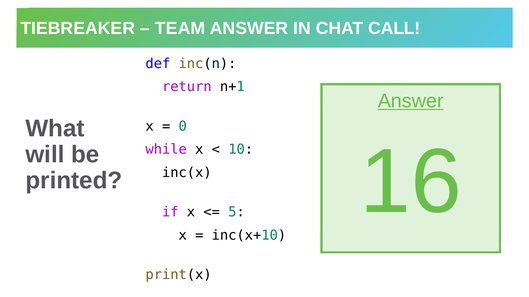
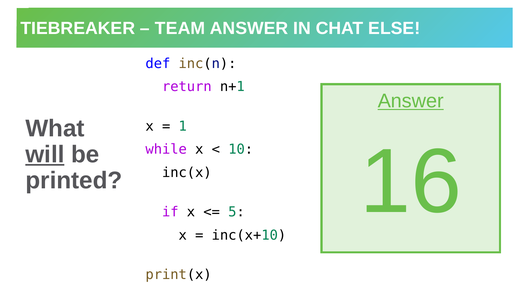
CALL: CALL -> ELSE
0: 0 -> 1
will underline: none -> present
